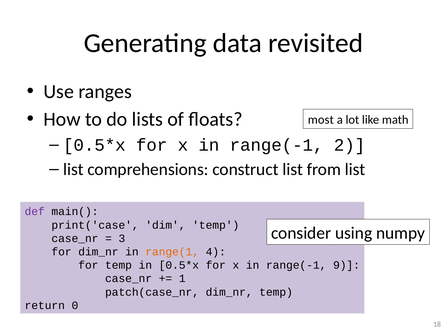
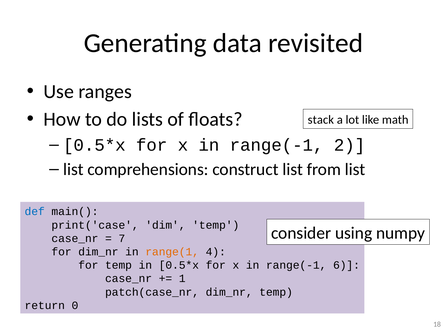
most: most -> stack
def colour: purple -> blue
3: 3 -> 7
9: 9 -> 6
